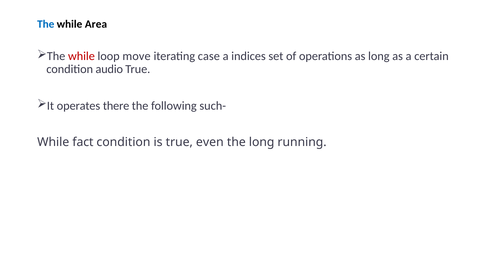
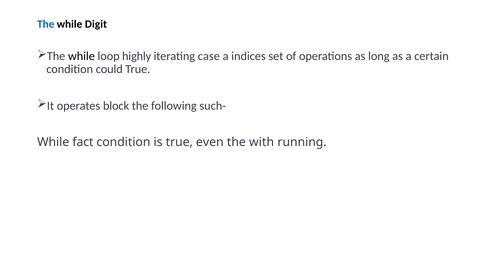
Area: Area -> Digit
while at (81, 56) colour: red -> black
move: move -> highly
audio: audio -> could
there: there -> block
the long: long -> with
